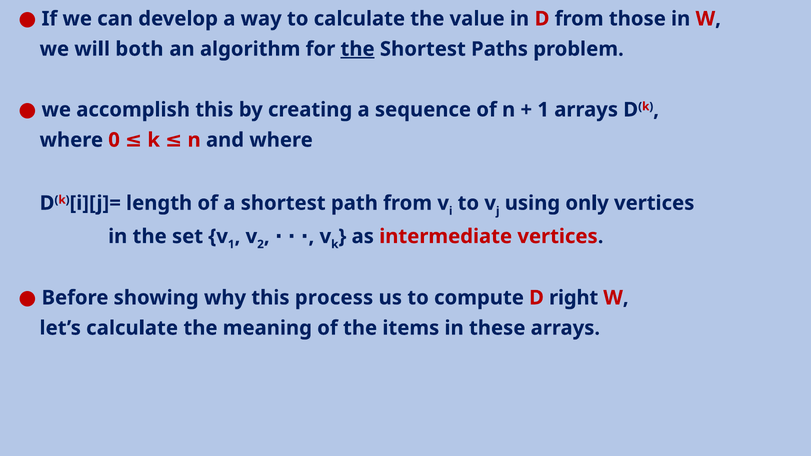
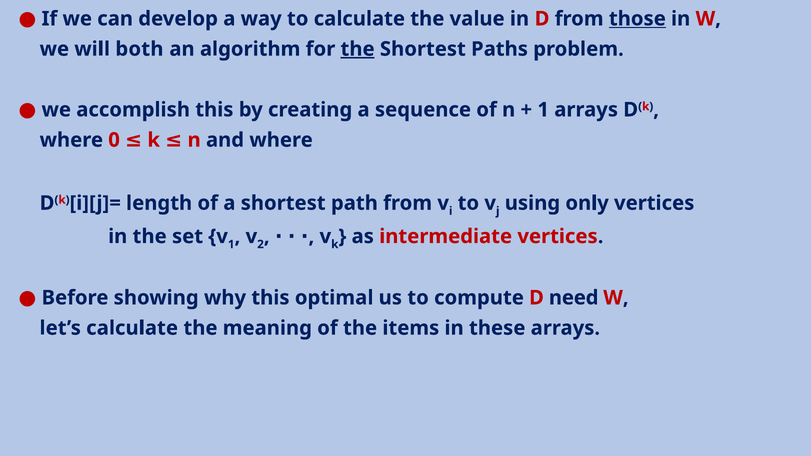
those underline: none -> present
process: process -> optimal
right: right -> need
